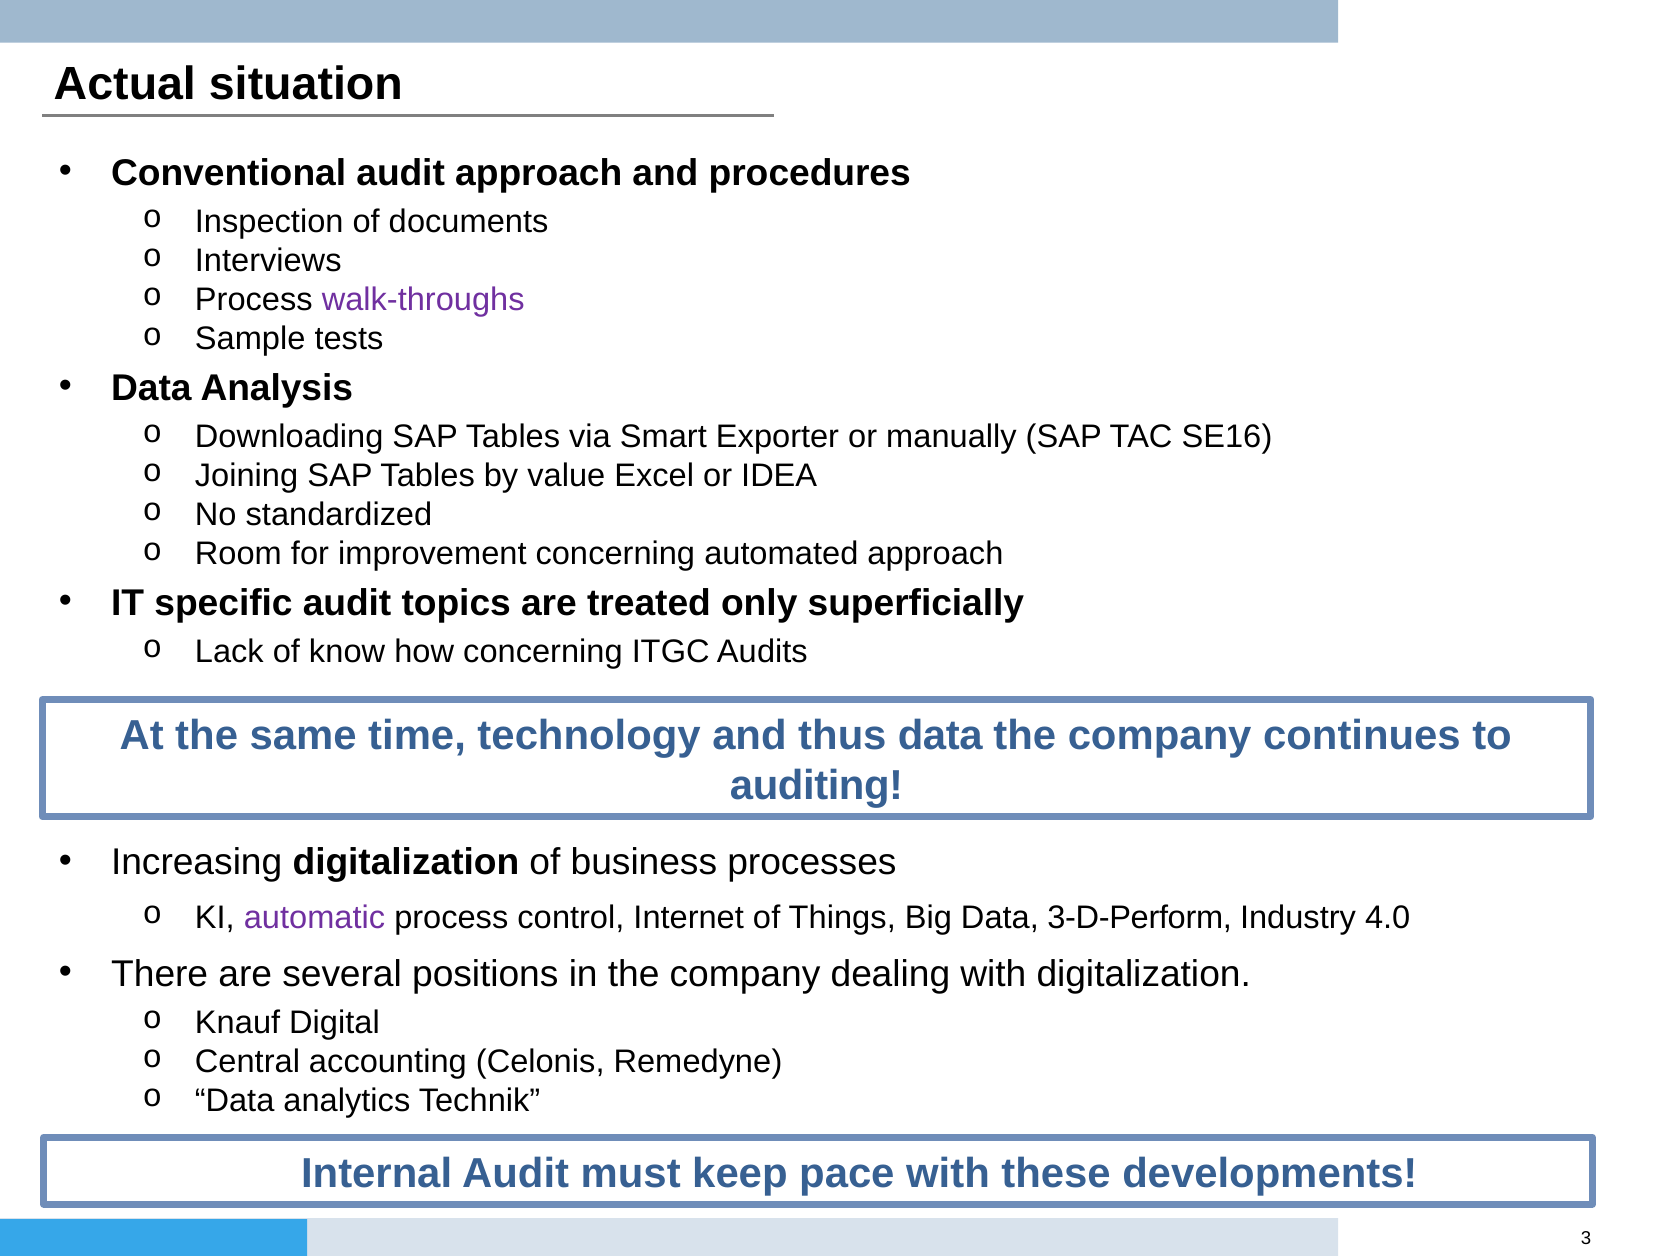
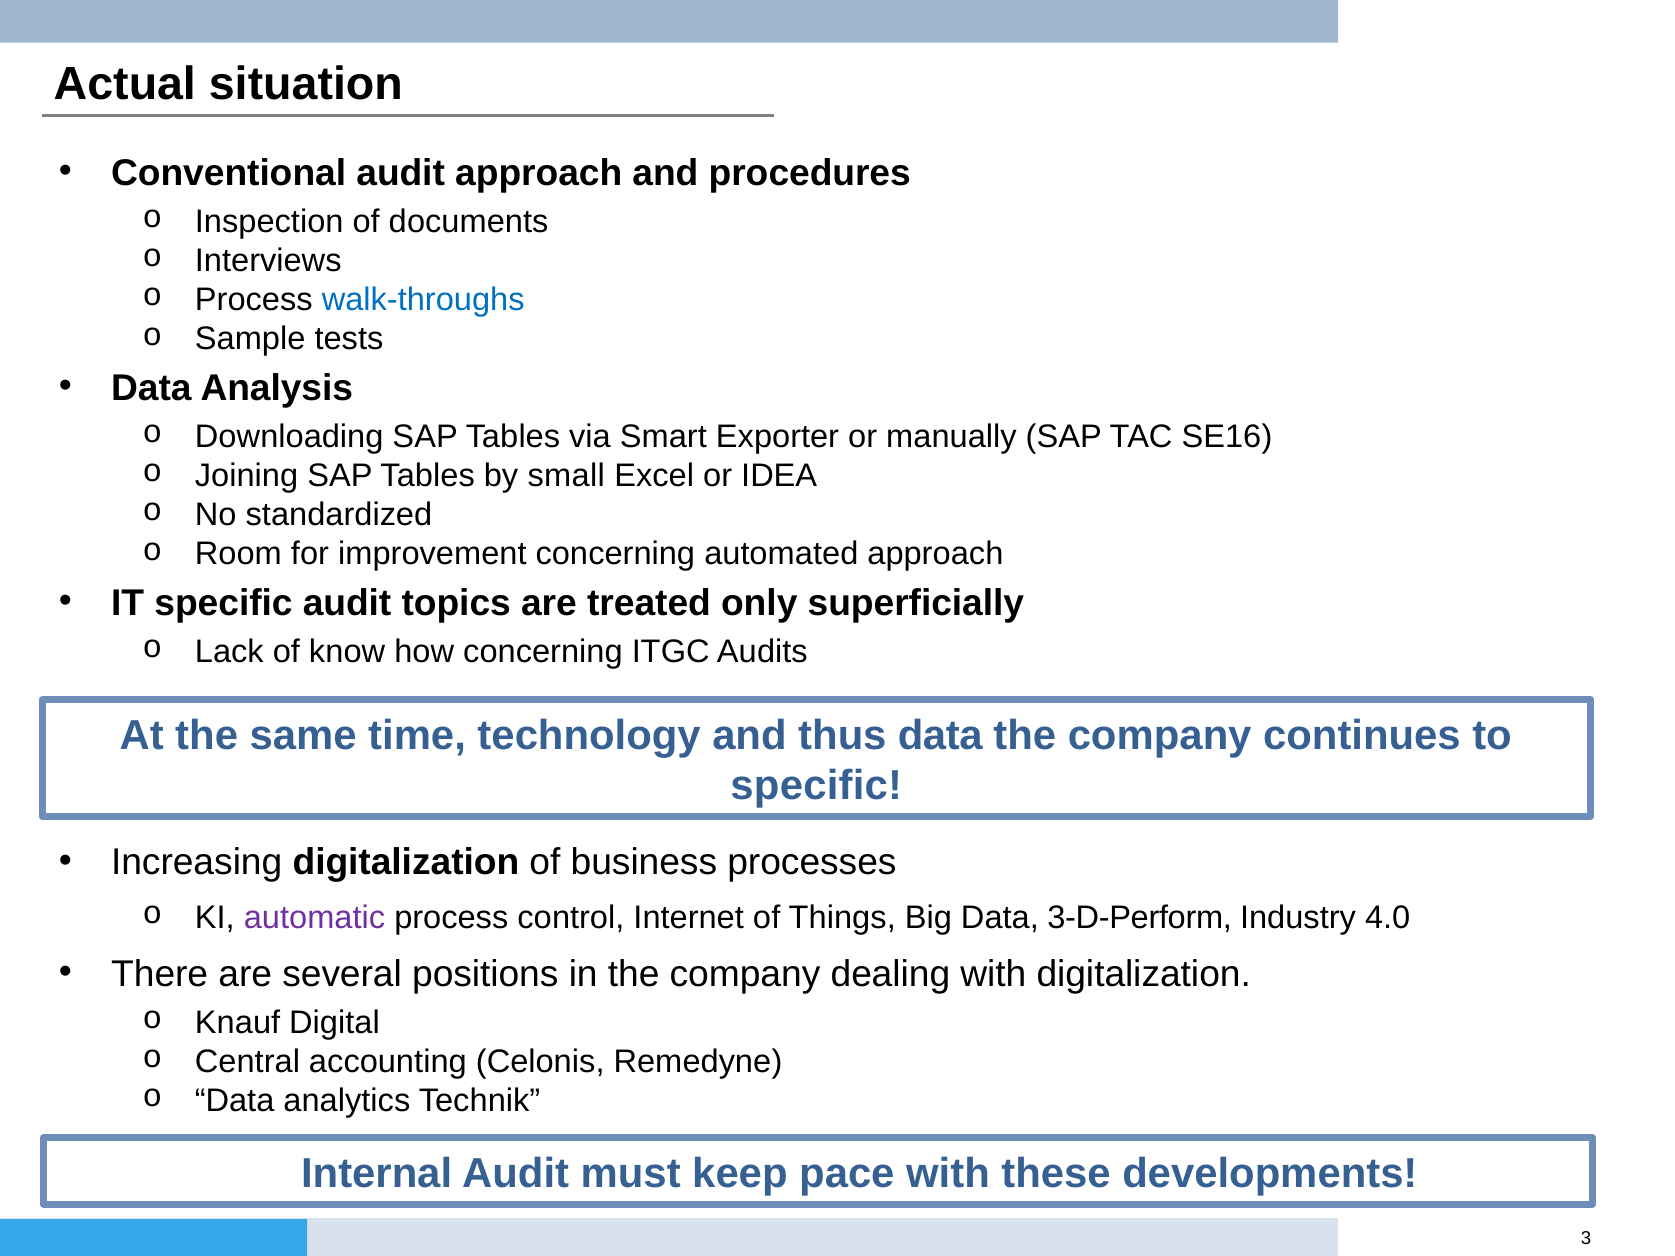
walk-throughs colour: purple -> blue
value: value -> small
auditing at (817, 786): auditing -> specific
